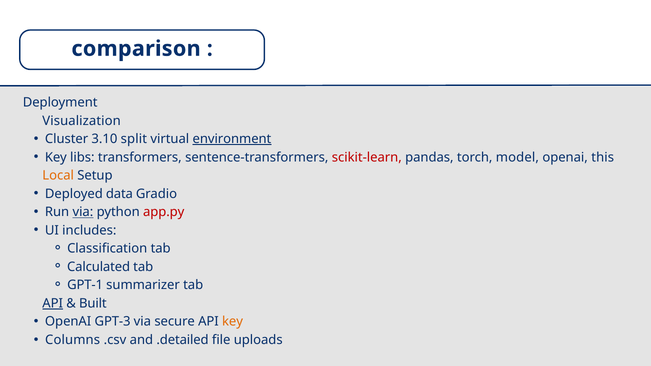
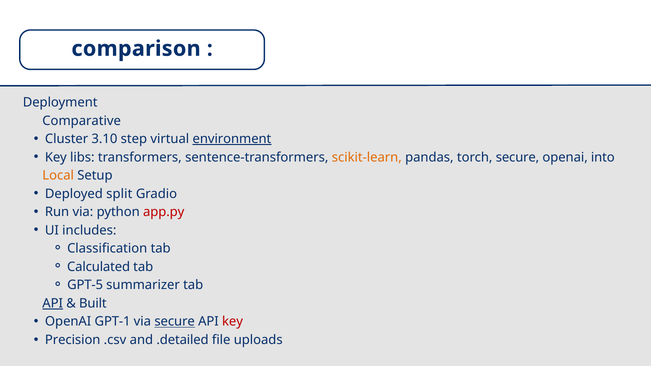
Visualization: Visualization -> Comparative
split: split -> step
scikit-learn colour: red -> orange
torch model: model -> secure
this: this -> into
data: data -> split
via at (83, 212) underline: present -> none
GPT-1: GPT-1 -> GPT-5
GPT-3: GPT-3 -> GPT-1
secure at (175, 322) underline: none -> present
key at (233, 322) colour: orange -> red
Columns: Columns -> Precision
